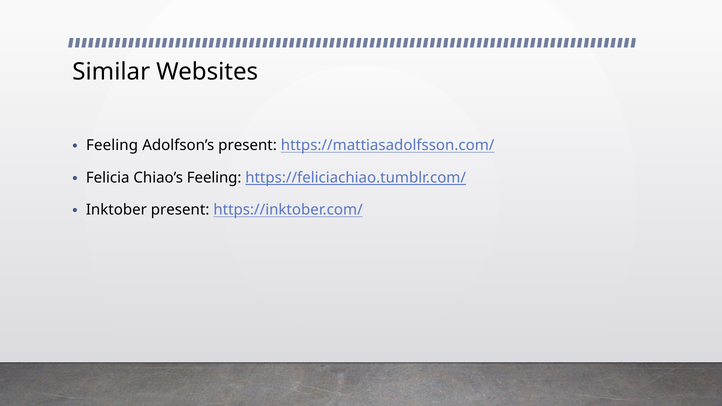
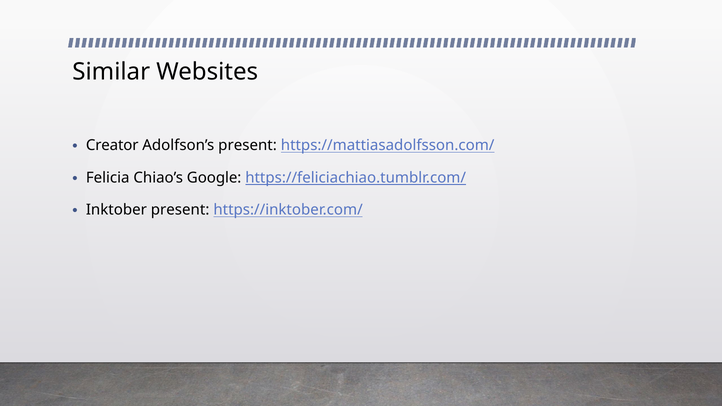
Feeling at (112, 146): Feeling -> Creator
Chiao’s Feeling: Feeling -> Google
